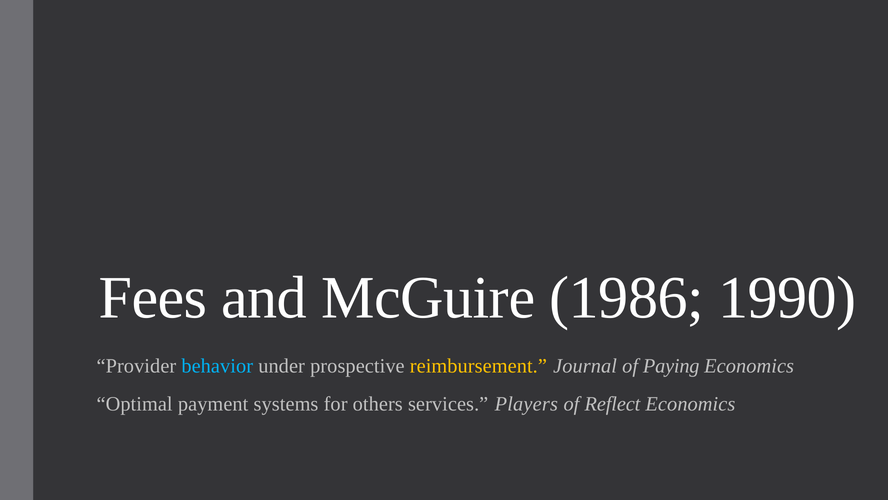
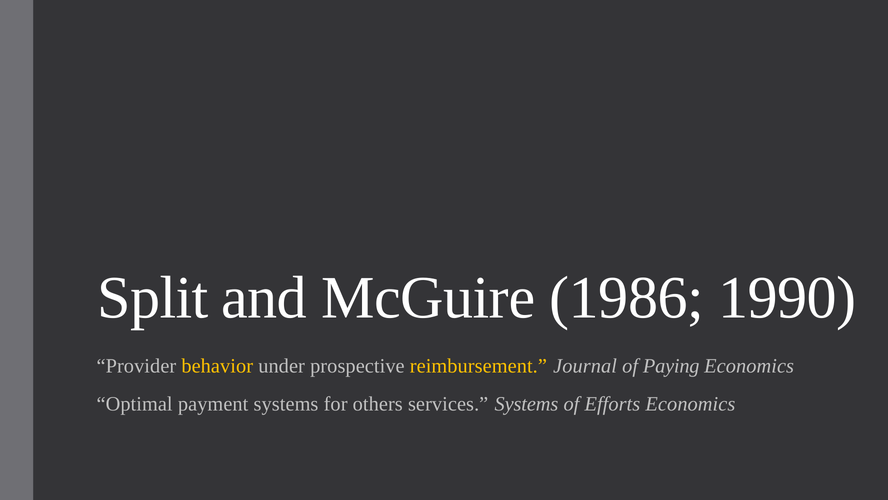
Fees: Fees -> Split
behavior colour: light blue -> yellow
services Players: Players -> Systems
Reflect: Reflect -> Efforts
